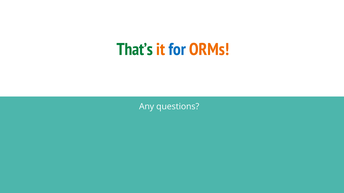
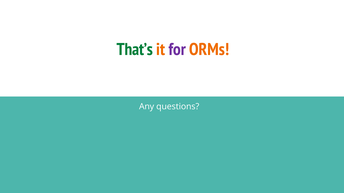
for colour: blue -> purple
